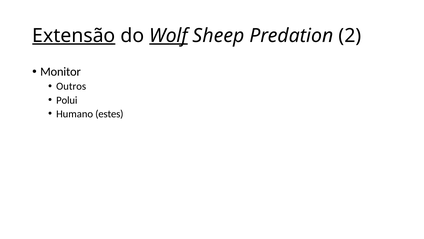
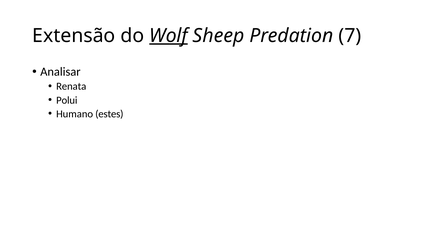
Extensão underline: present -> none
2: 2 -> 7
Monitor: Monitor -> Analisar
Outros: Outros -> Renata
